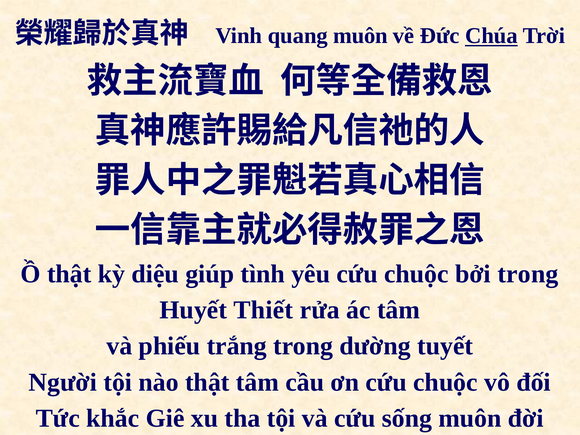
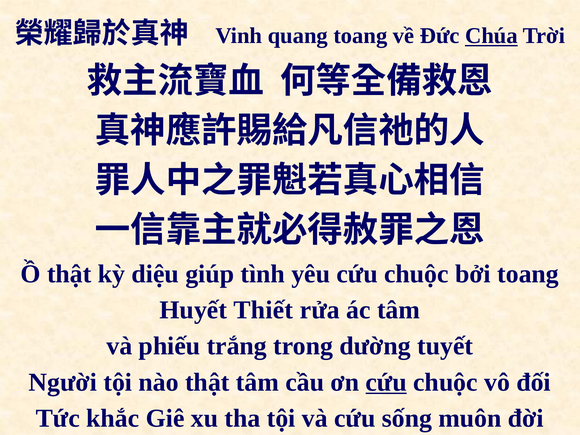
quang muôn: muôn -> toang
bởi trong: trong -> toang
cứu at (386, 382) underline: none -> present
